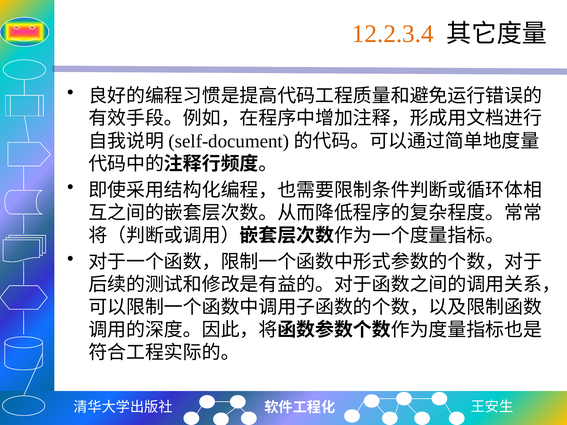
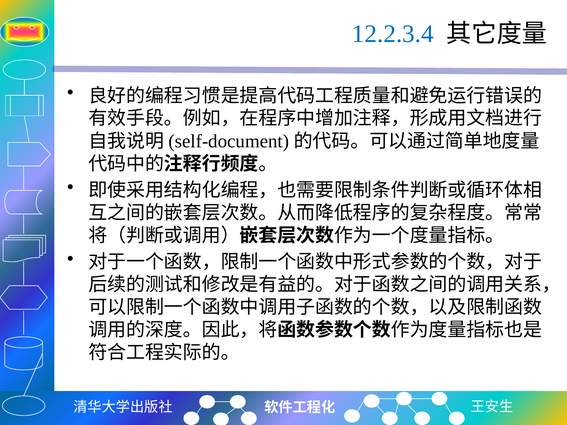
12.2.3.4 colour: orange -> blue
